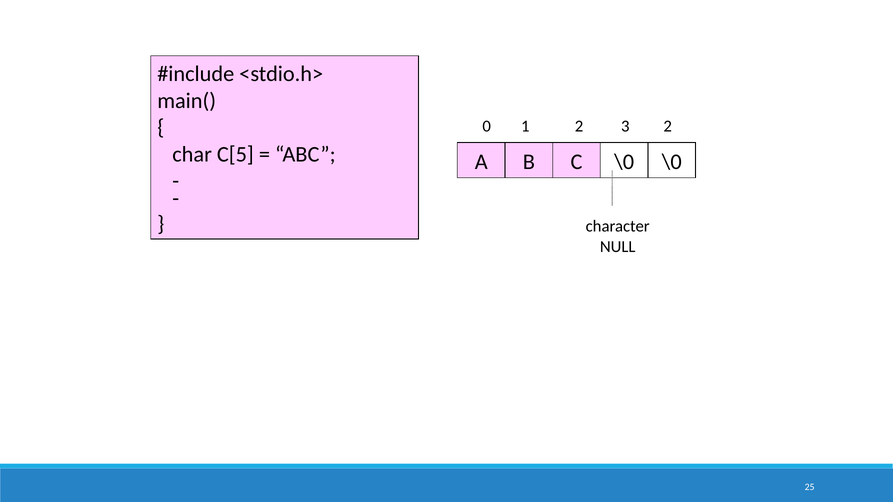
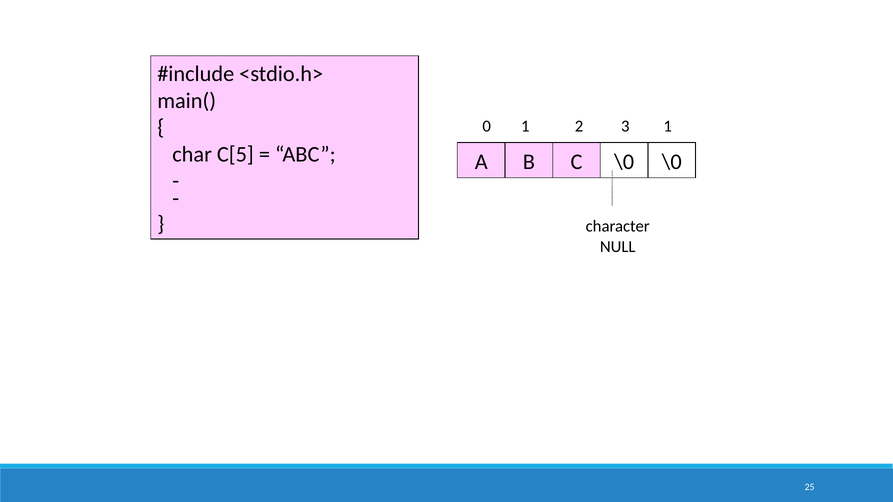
3 2: 2 -> 1
